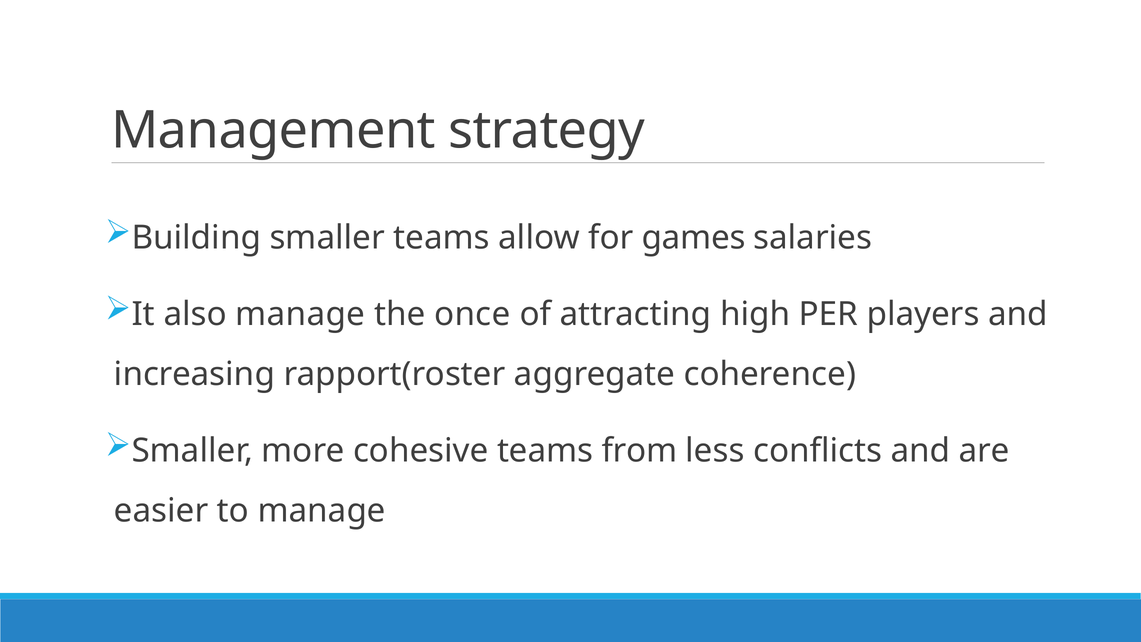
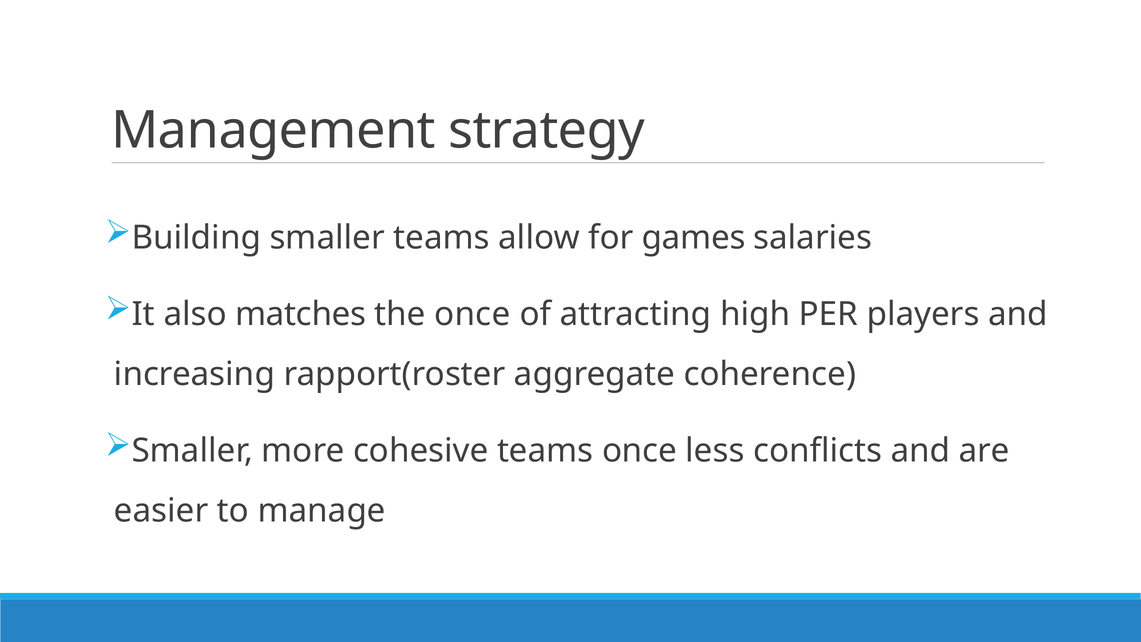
also manage: manage -> matches
teams from: from -> once
